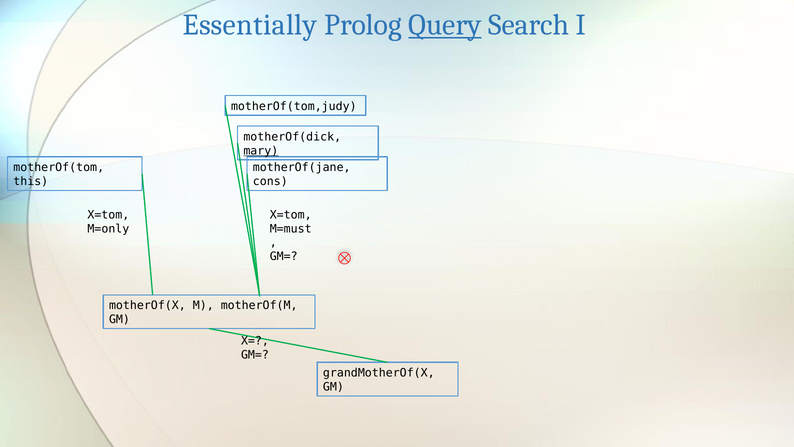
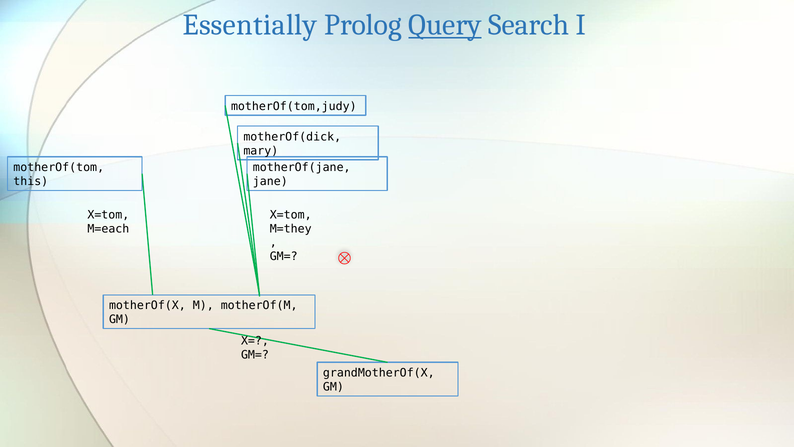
mary underline: present -> none
cons: cons -> jane
M=only: M=only -> M=each
M=must: M=must -> M=they
